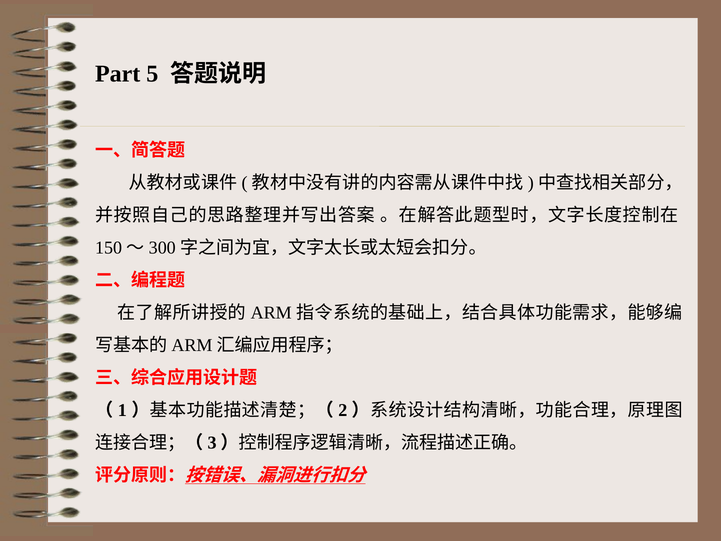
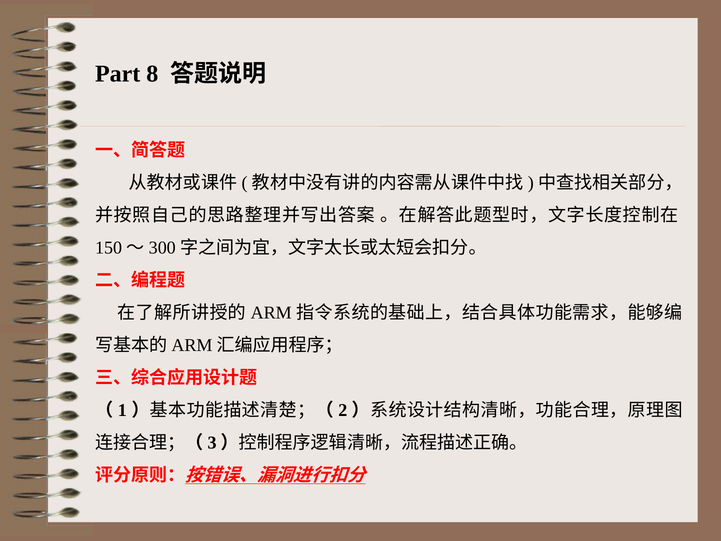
5: 5 -> 8
